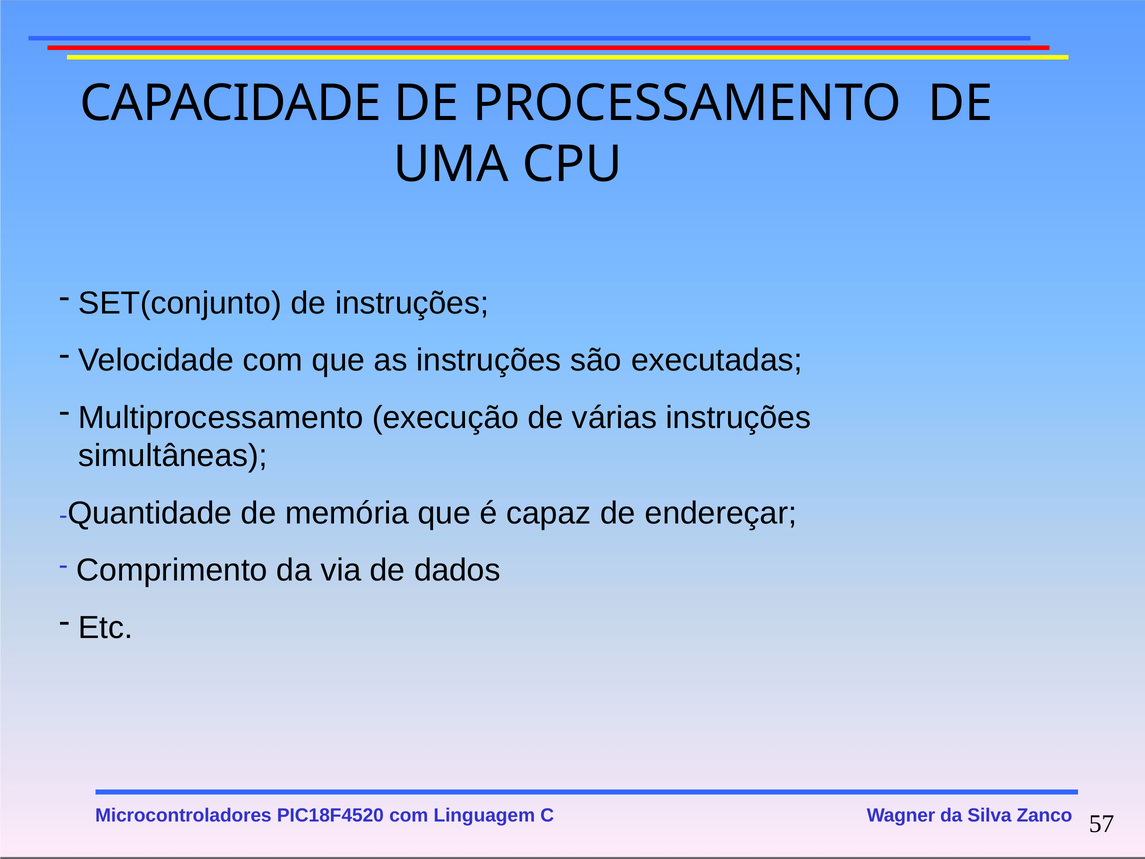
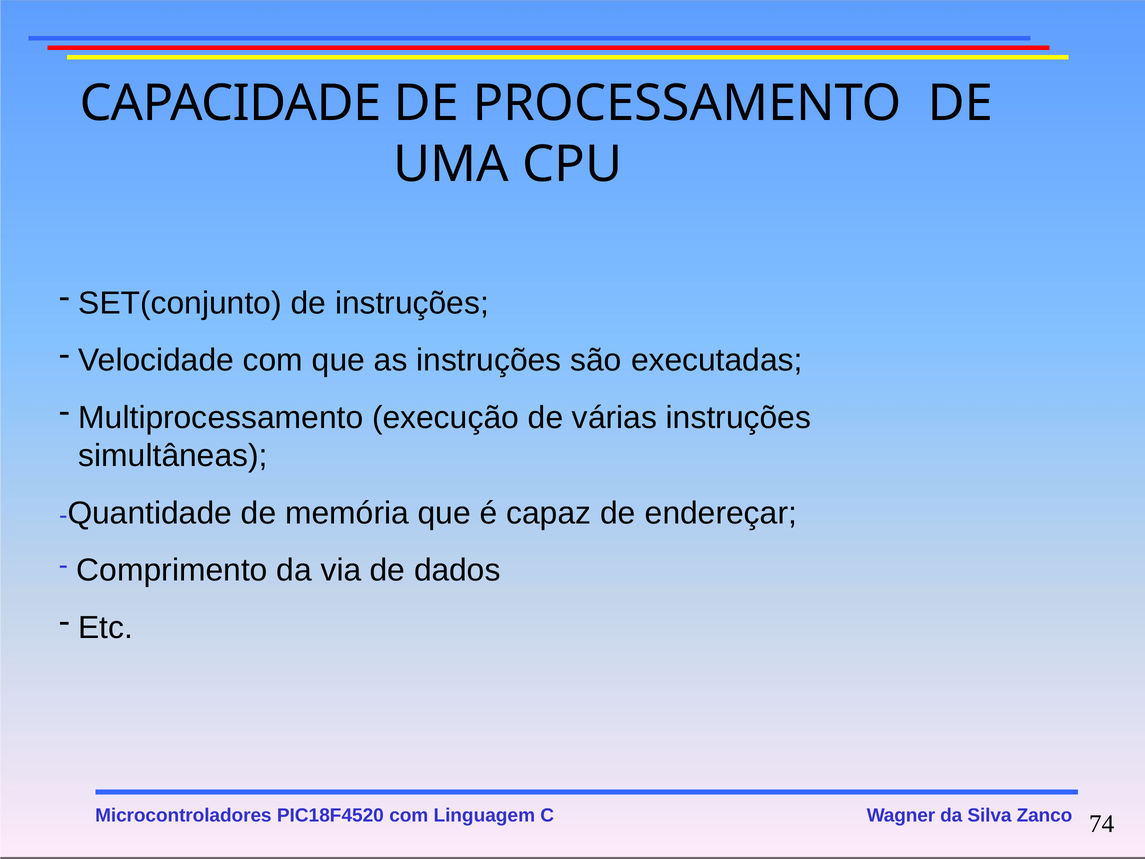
57: 57 -> 74
